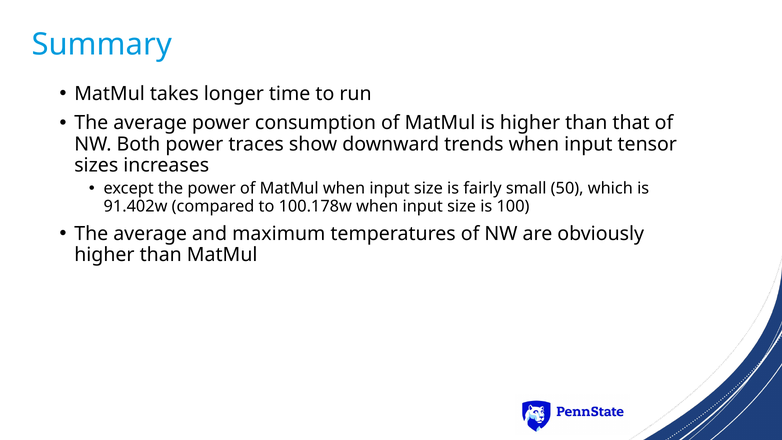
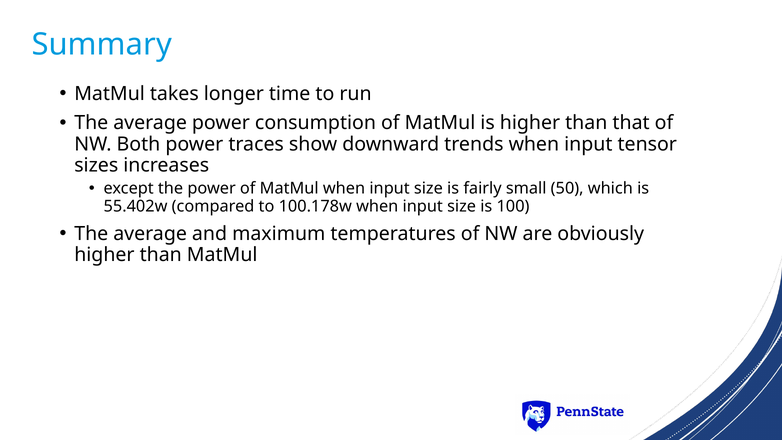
91.402w: 91.402w -> 55.402w
